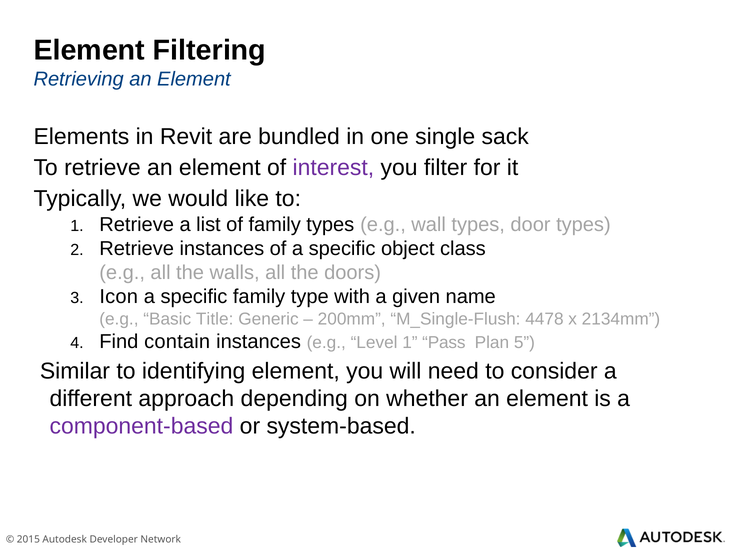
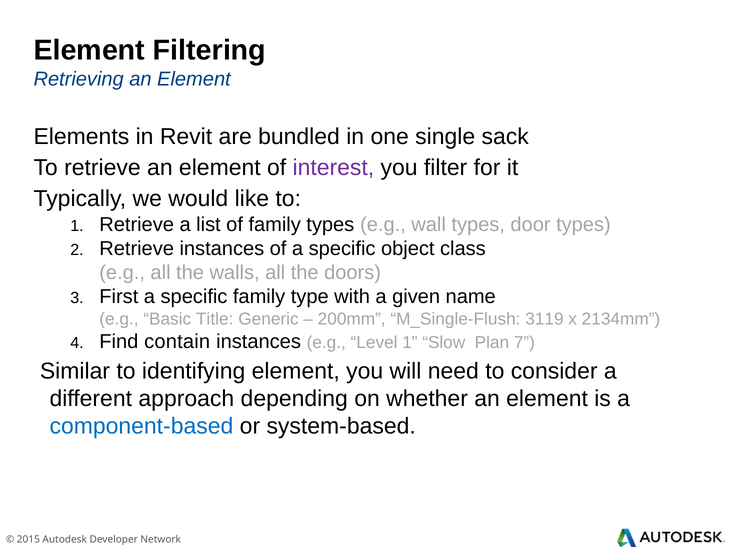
Icon: Icon -> First
4478: 4478 -> 3119
Pass: Pass -> Slow
5: 5 -> 7
component-based colour: purple -> blue
